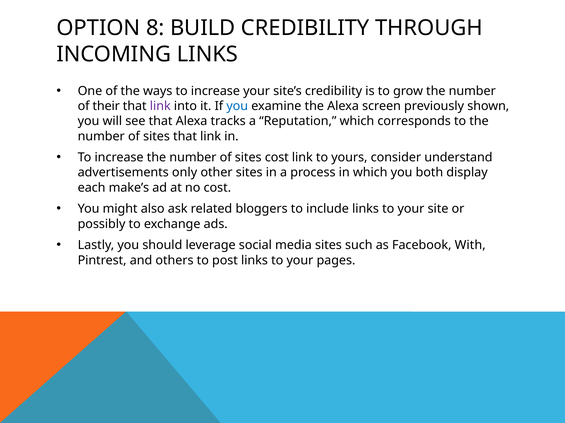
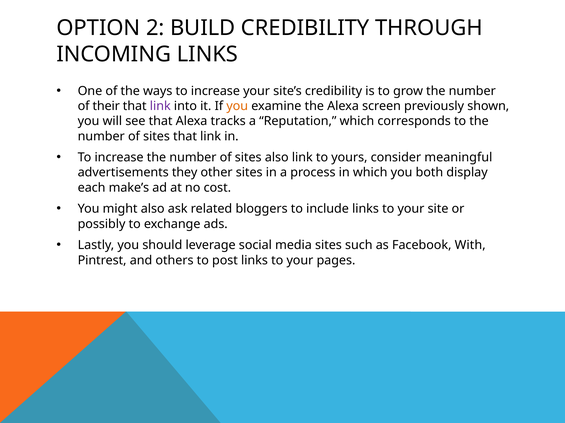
8: 8 -> 2
you at (237, 106) colour: blue -> orange
sites cost: cost -> also
understand: understand -> meaningful
only: only -> they
